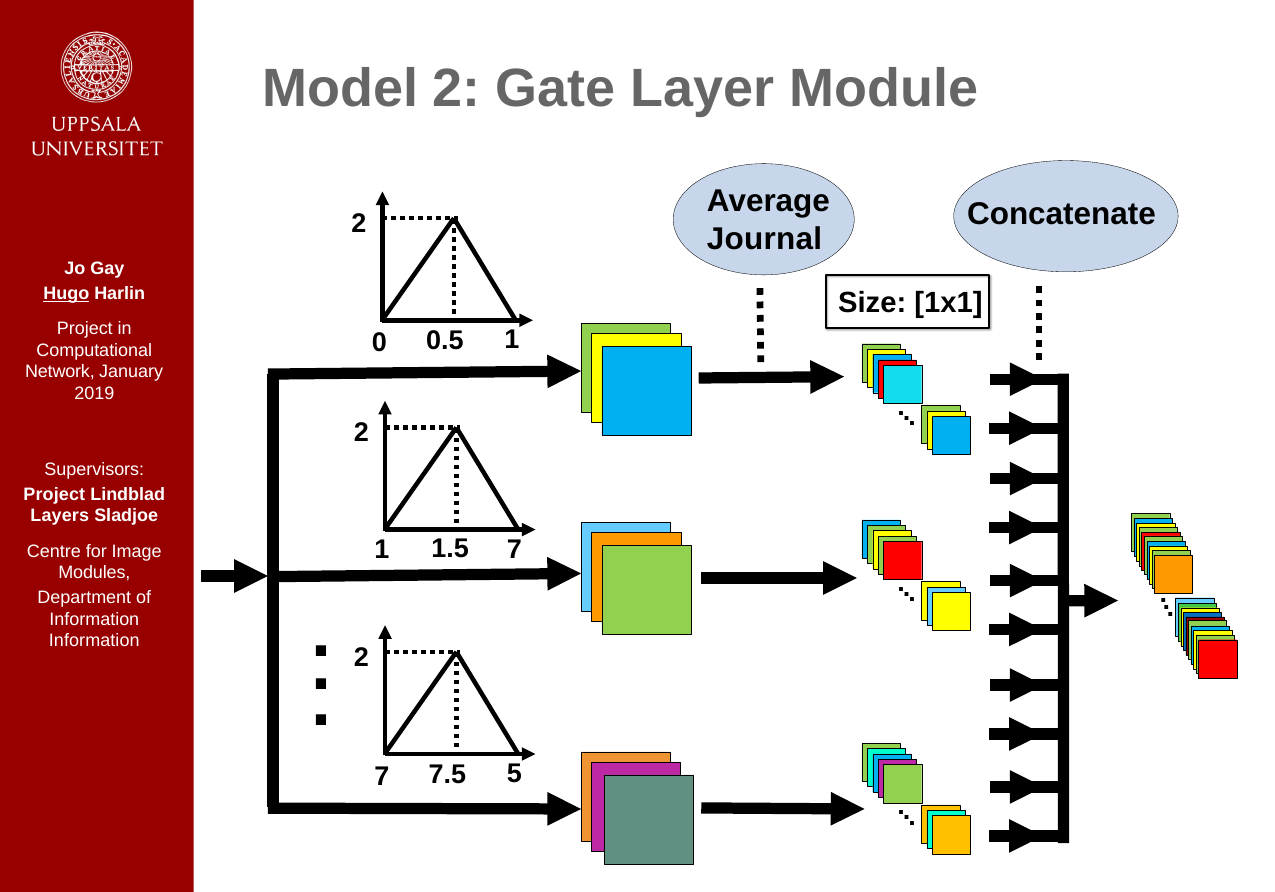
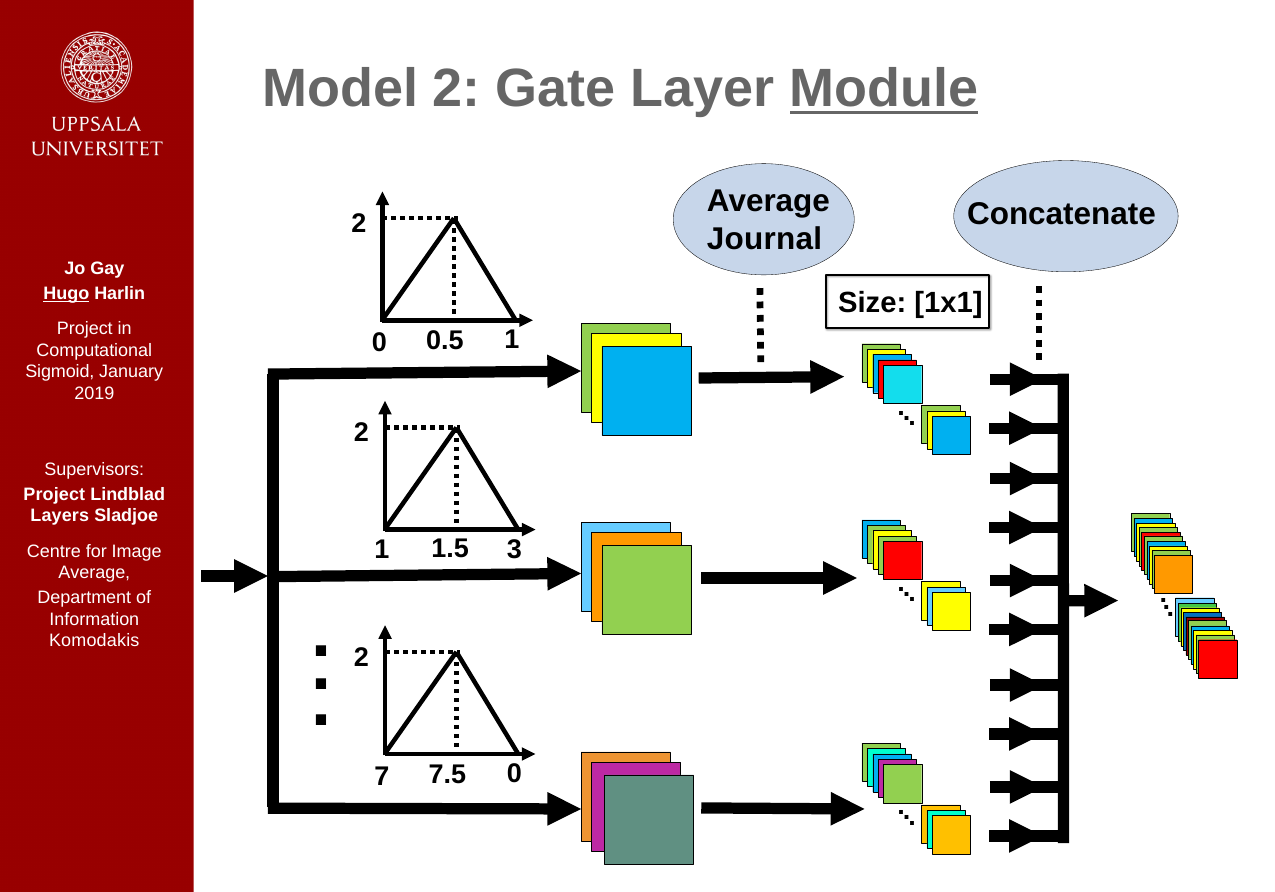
Module underline: none -> present
Network: Network -> Sigmoid
1 7: 7 -> 3
Modules at (94, 573): Modules -> Average
Information at (94, 641): Information -> Komodakis
7 5: 5 -> 0
